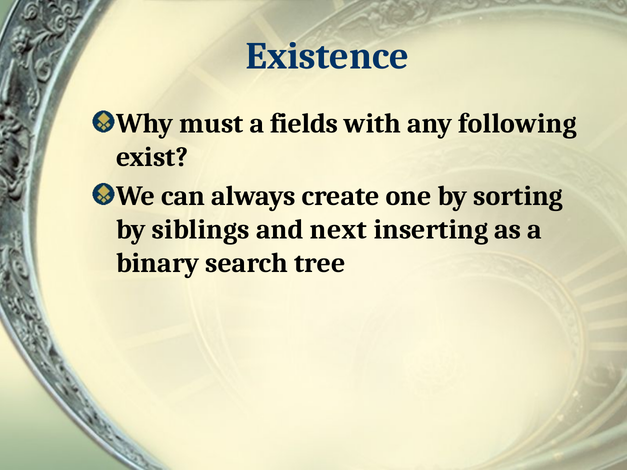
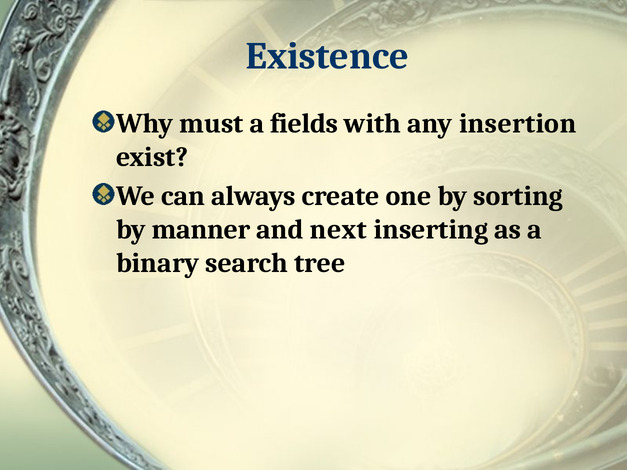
following: following -> insertion
siblings: siblings -> manner
